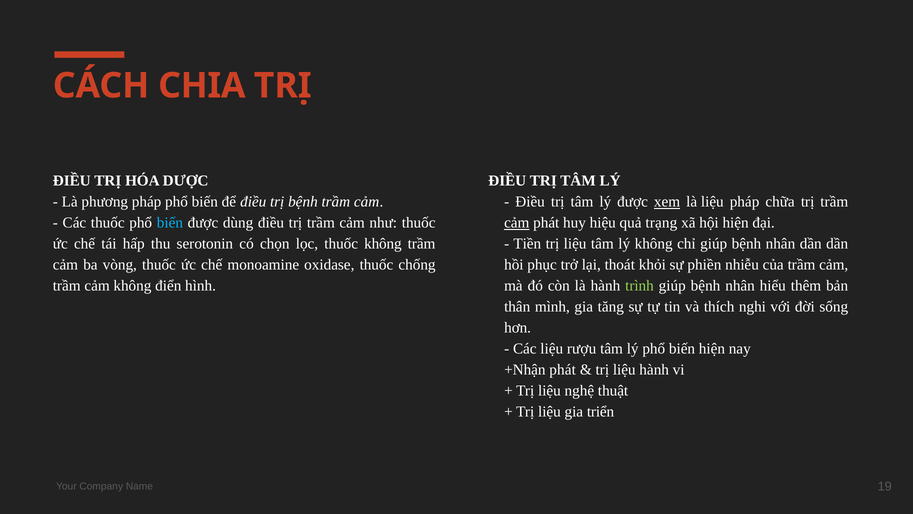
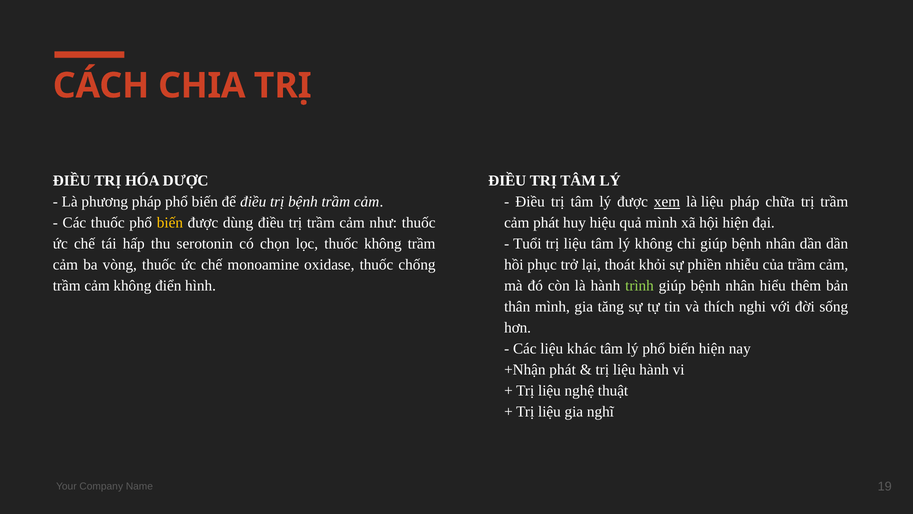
biến at (170, 223) colour: light blue -> yellow
cảm at (517, 223) underline: present -> none
quả trạng: trạng -> mình
Tiền: Tiền -> Tuổi
rượu: rượu -> khác
triển: triển -> nghĩ
